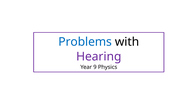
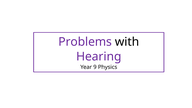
Problems colour: blue -> purple
